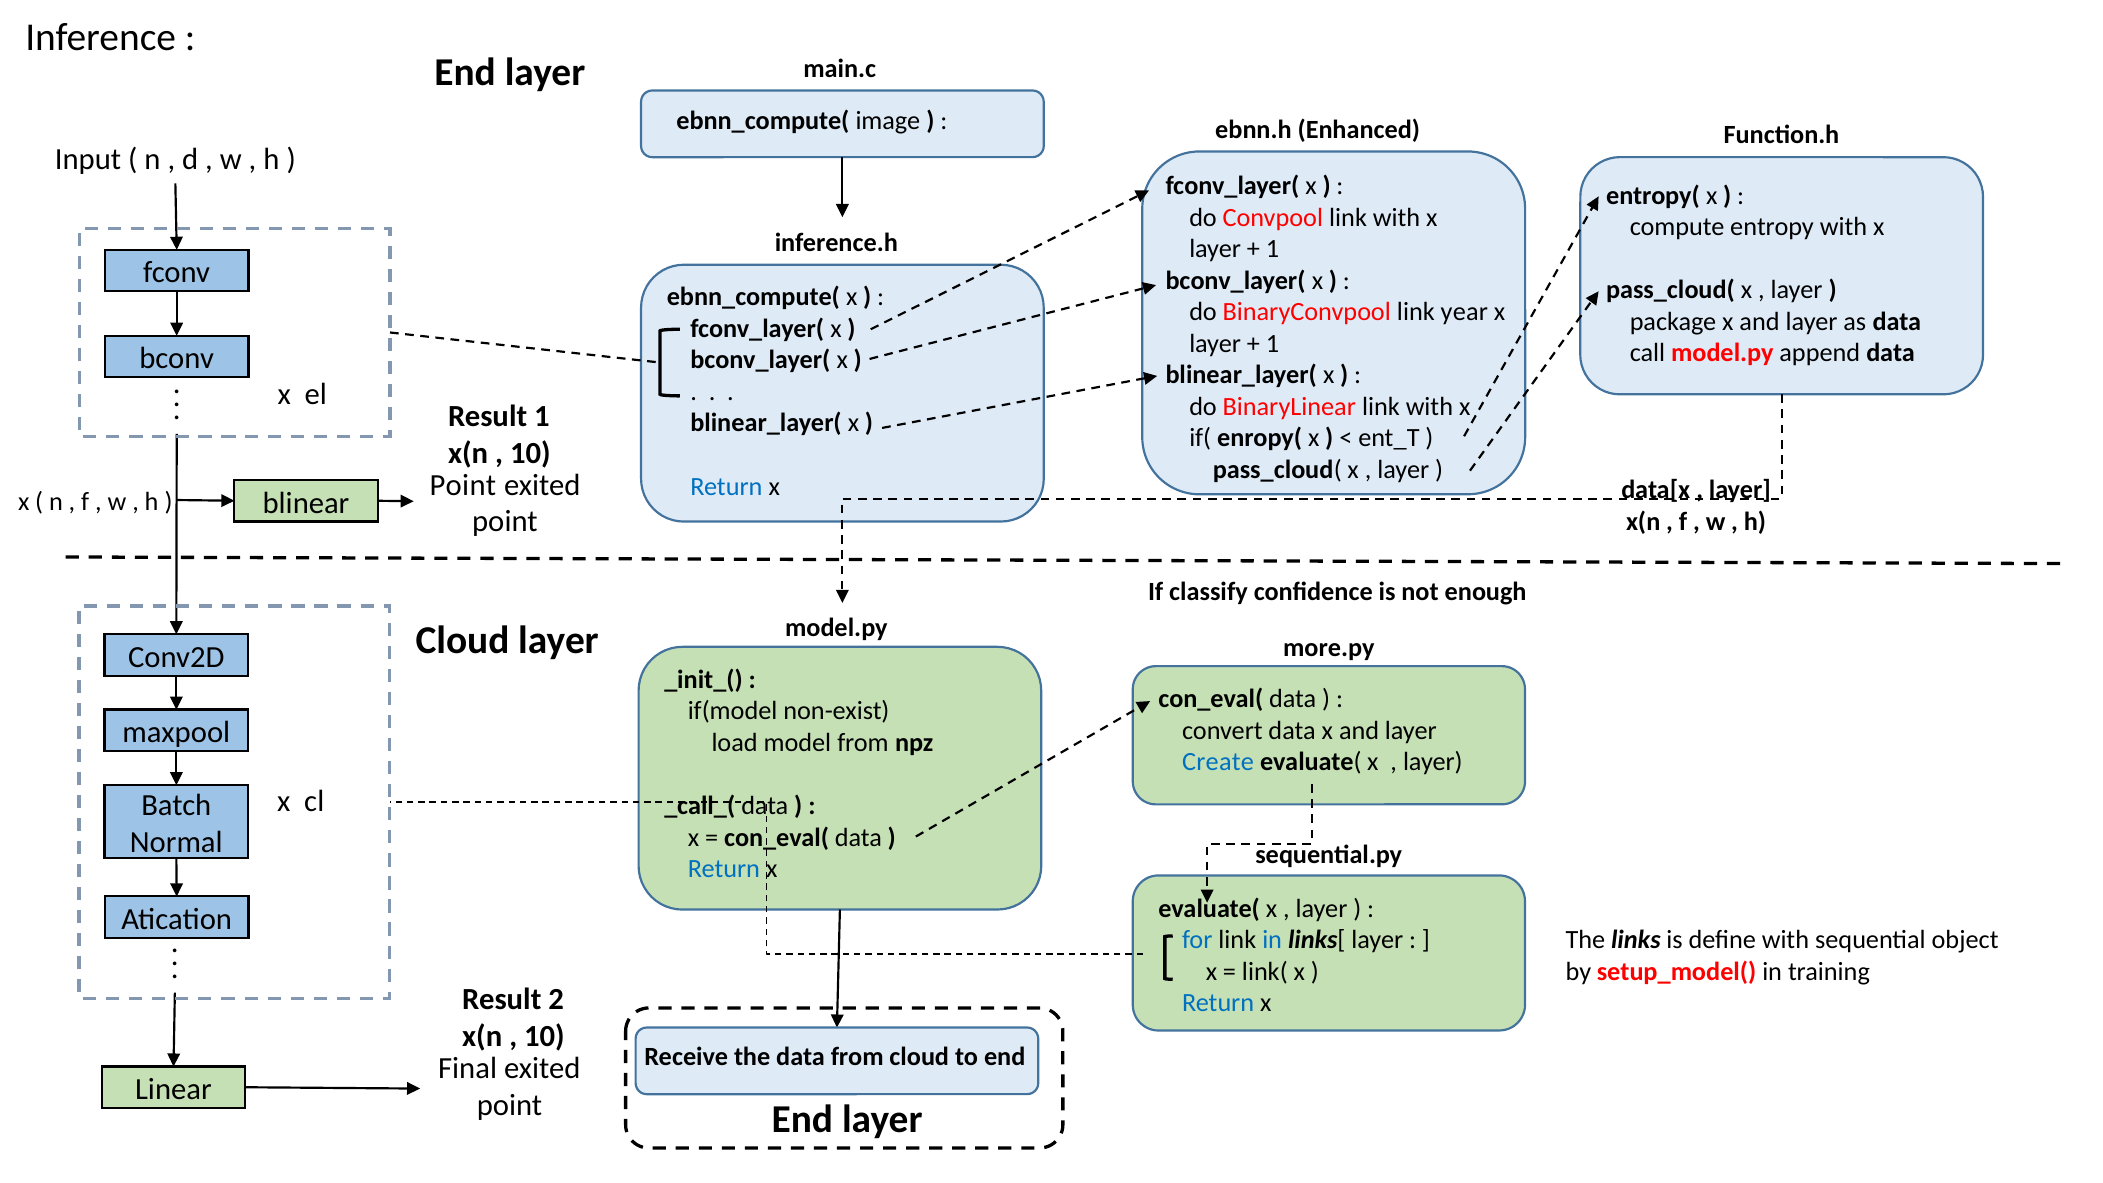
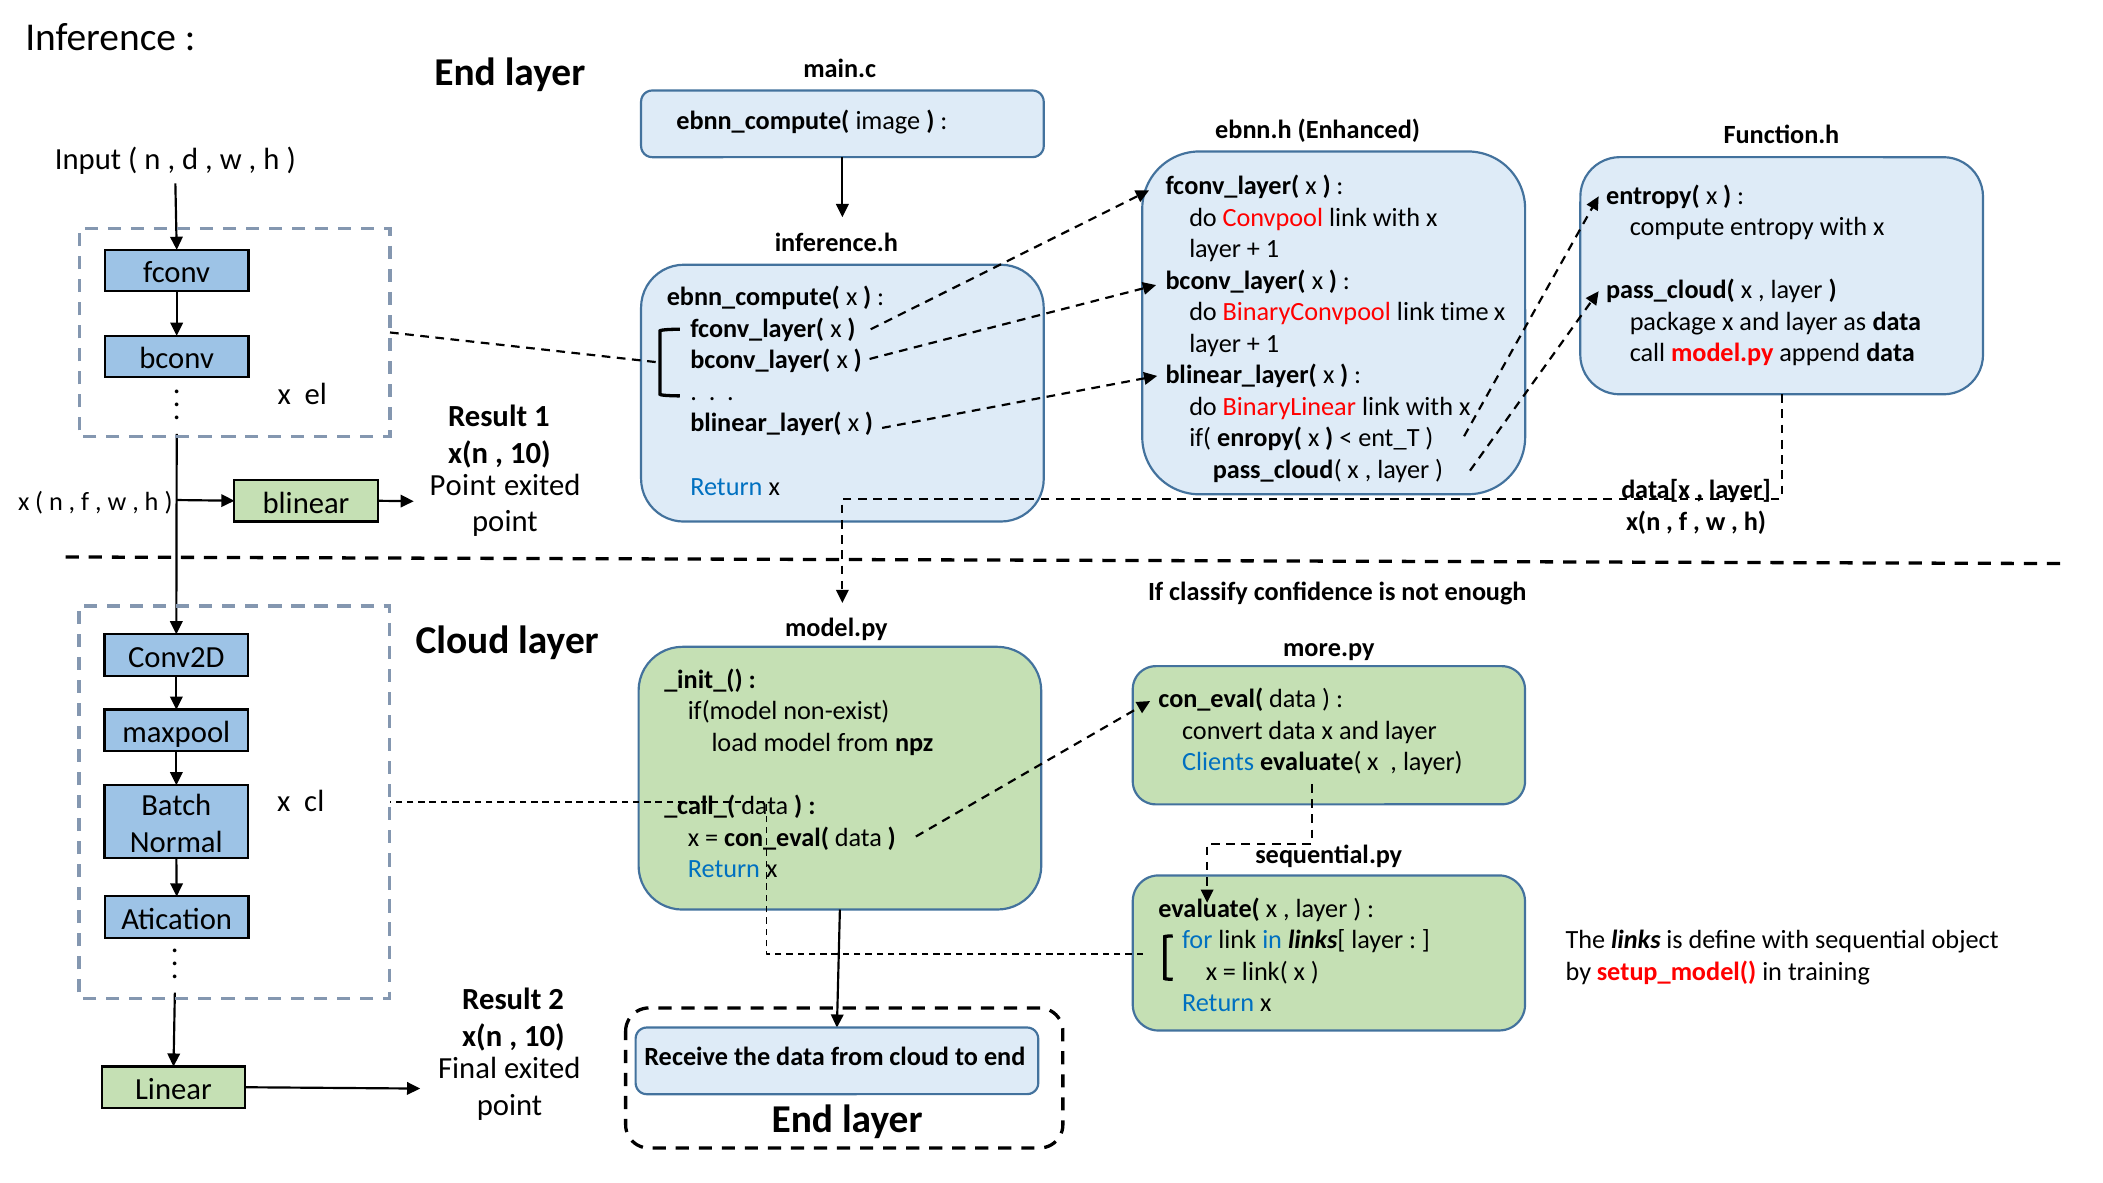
year: year -> time
Create: Create -> Clients
